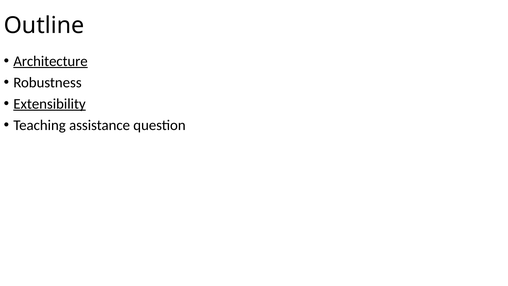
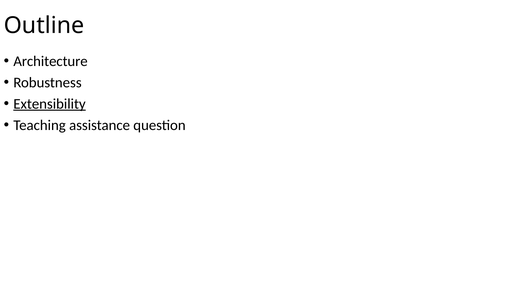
Architecture underline: present -> none
